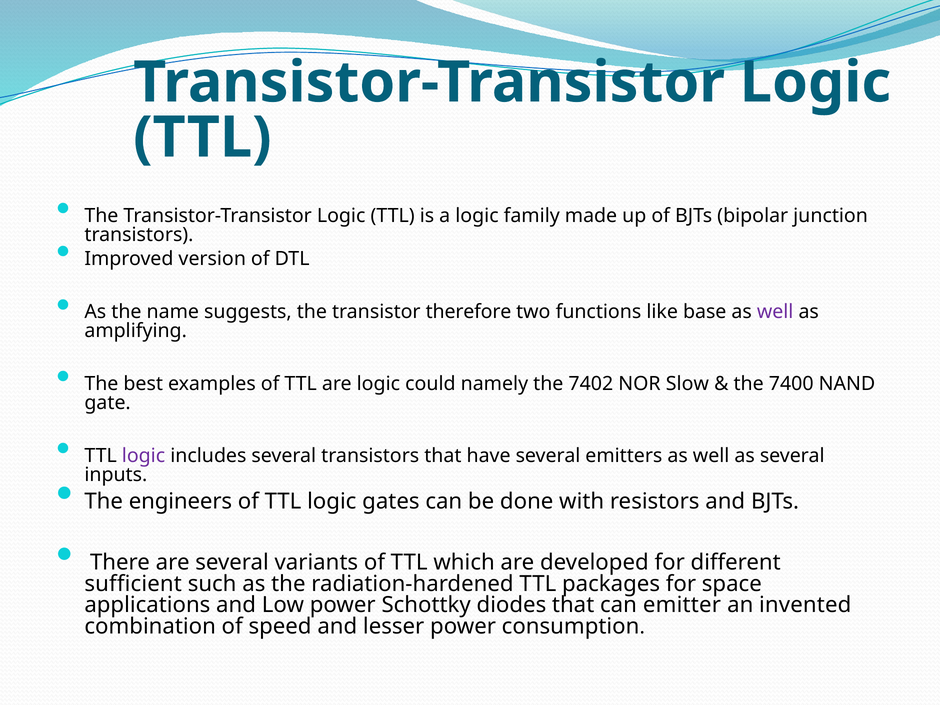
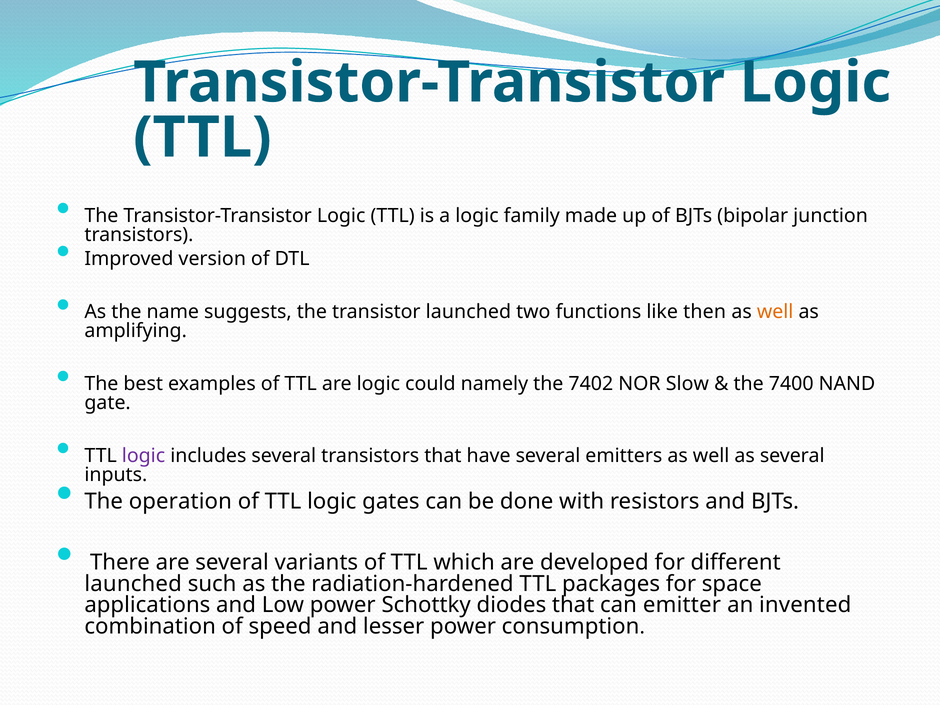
transistor therefore: therefore -> launched
base: base -> then
well at (775, 312) colour: purple -> orange
engineers: engineers -> operation
sufficient at (133, 584): sufficient -> launched
